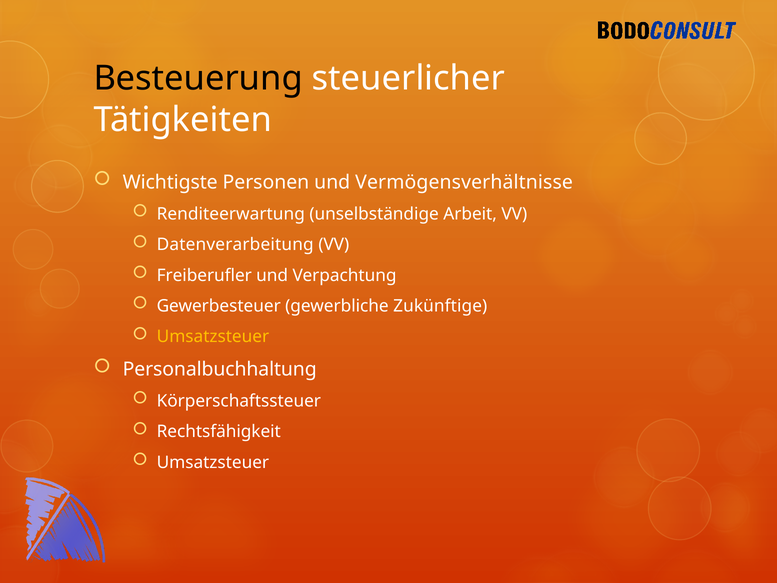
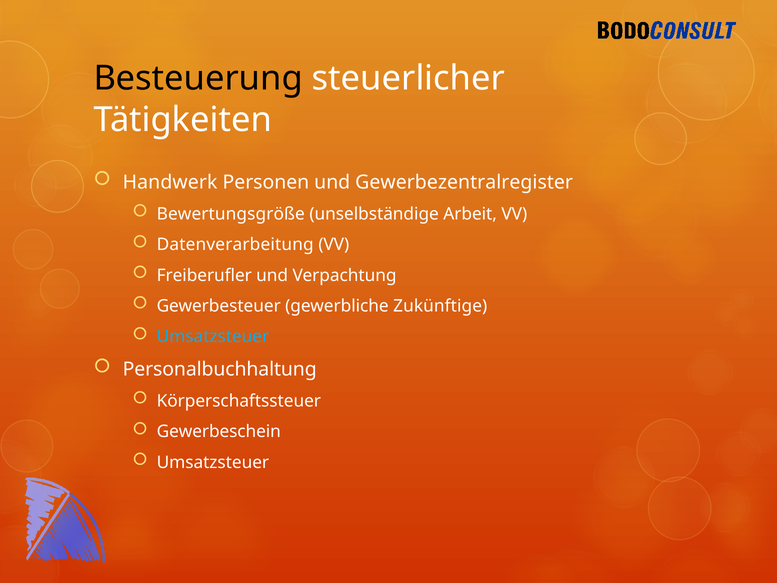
Wichtigste: Wichtigste -> Handwerk
Vermögensverhältnisse: Vermögensverhältnisse -> Gewerbezentralregister
Renditeerwartung: Renditeerwartung -> Bewertungsgröße
Umsatzsteuer at (213, 337) colour: yellow -> light blue
Rechtsfähigkeit: Rechtsfähigkeit -> Gewerbeschein
